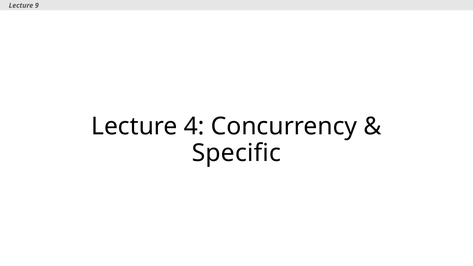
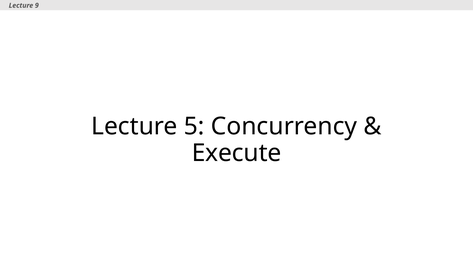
4: 4 -> 5
Specific: Specific -> Execute
